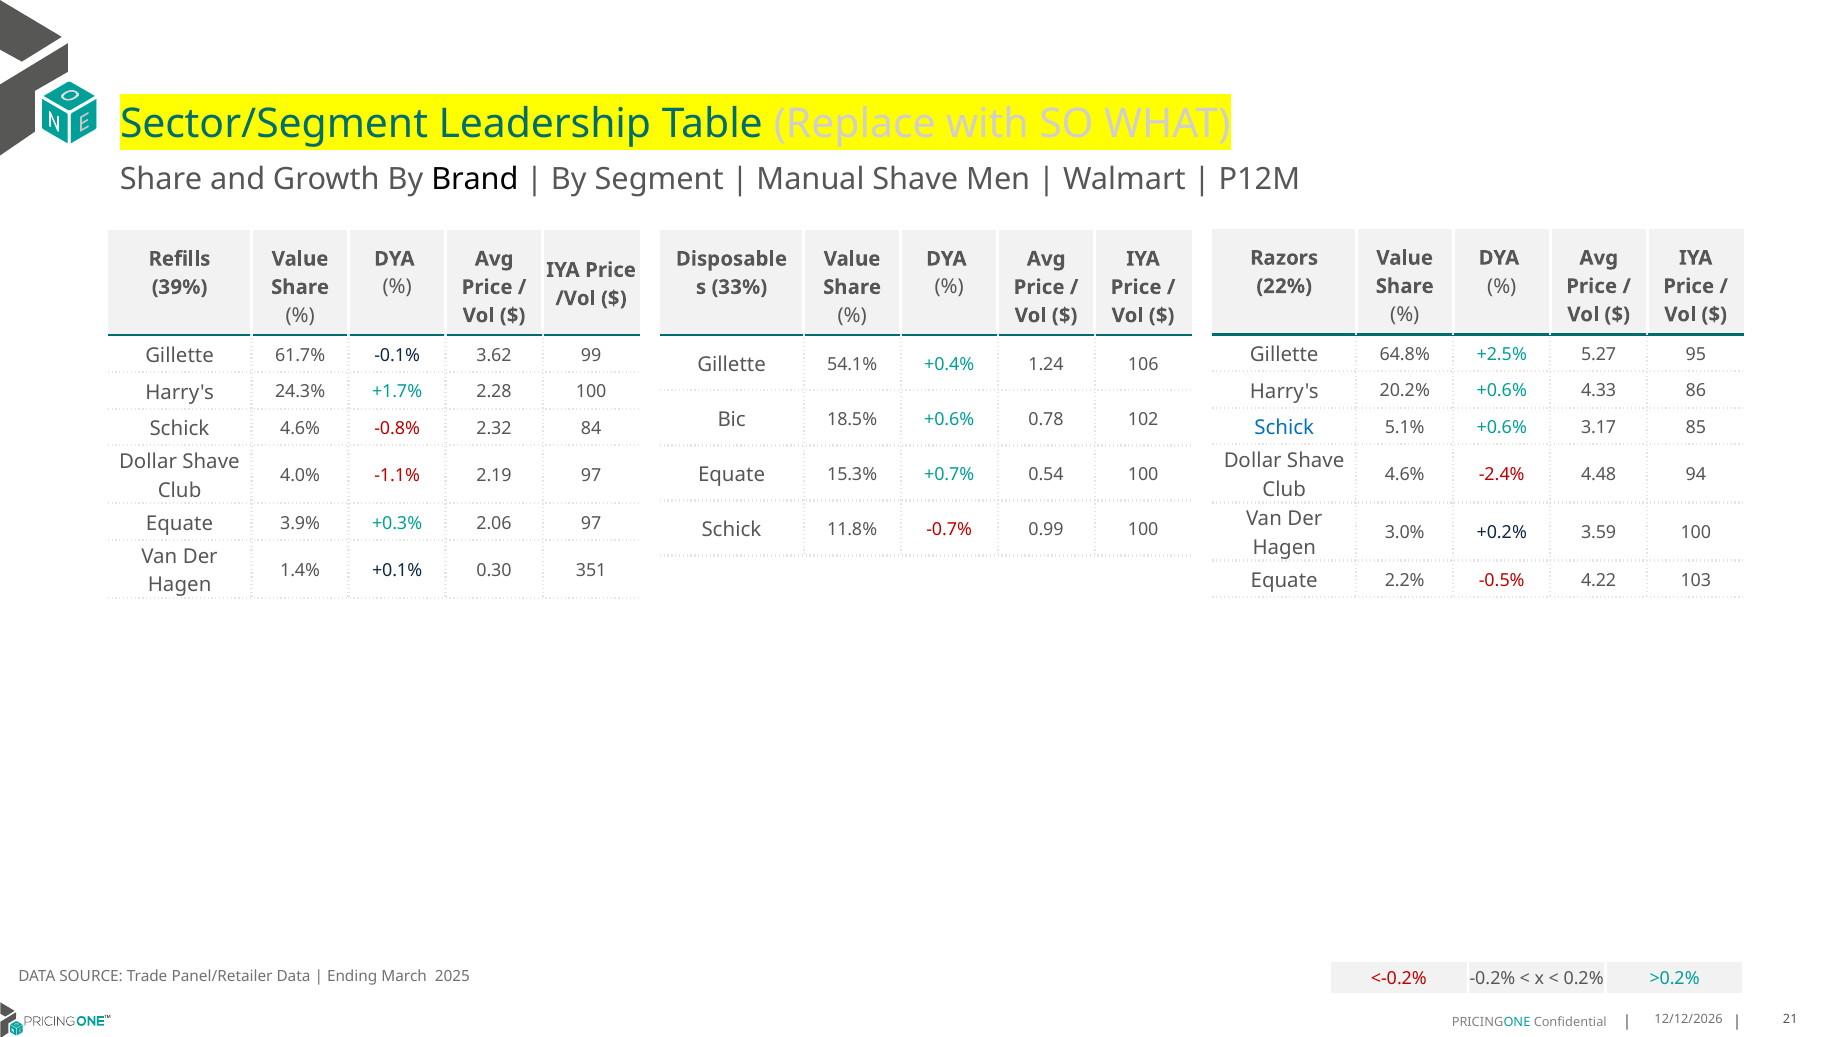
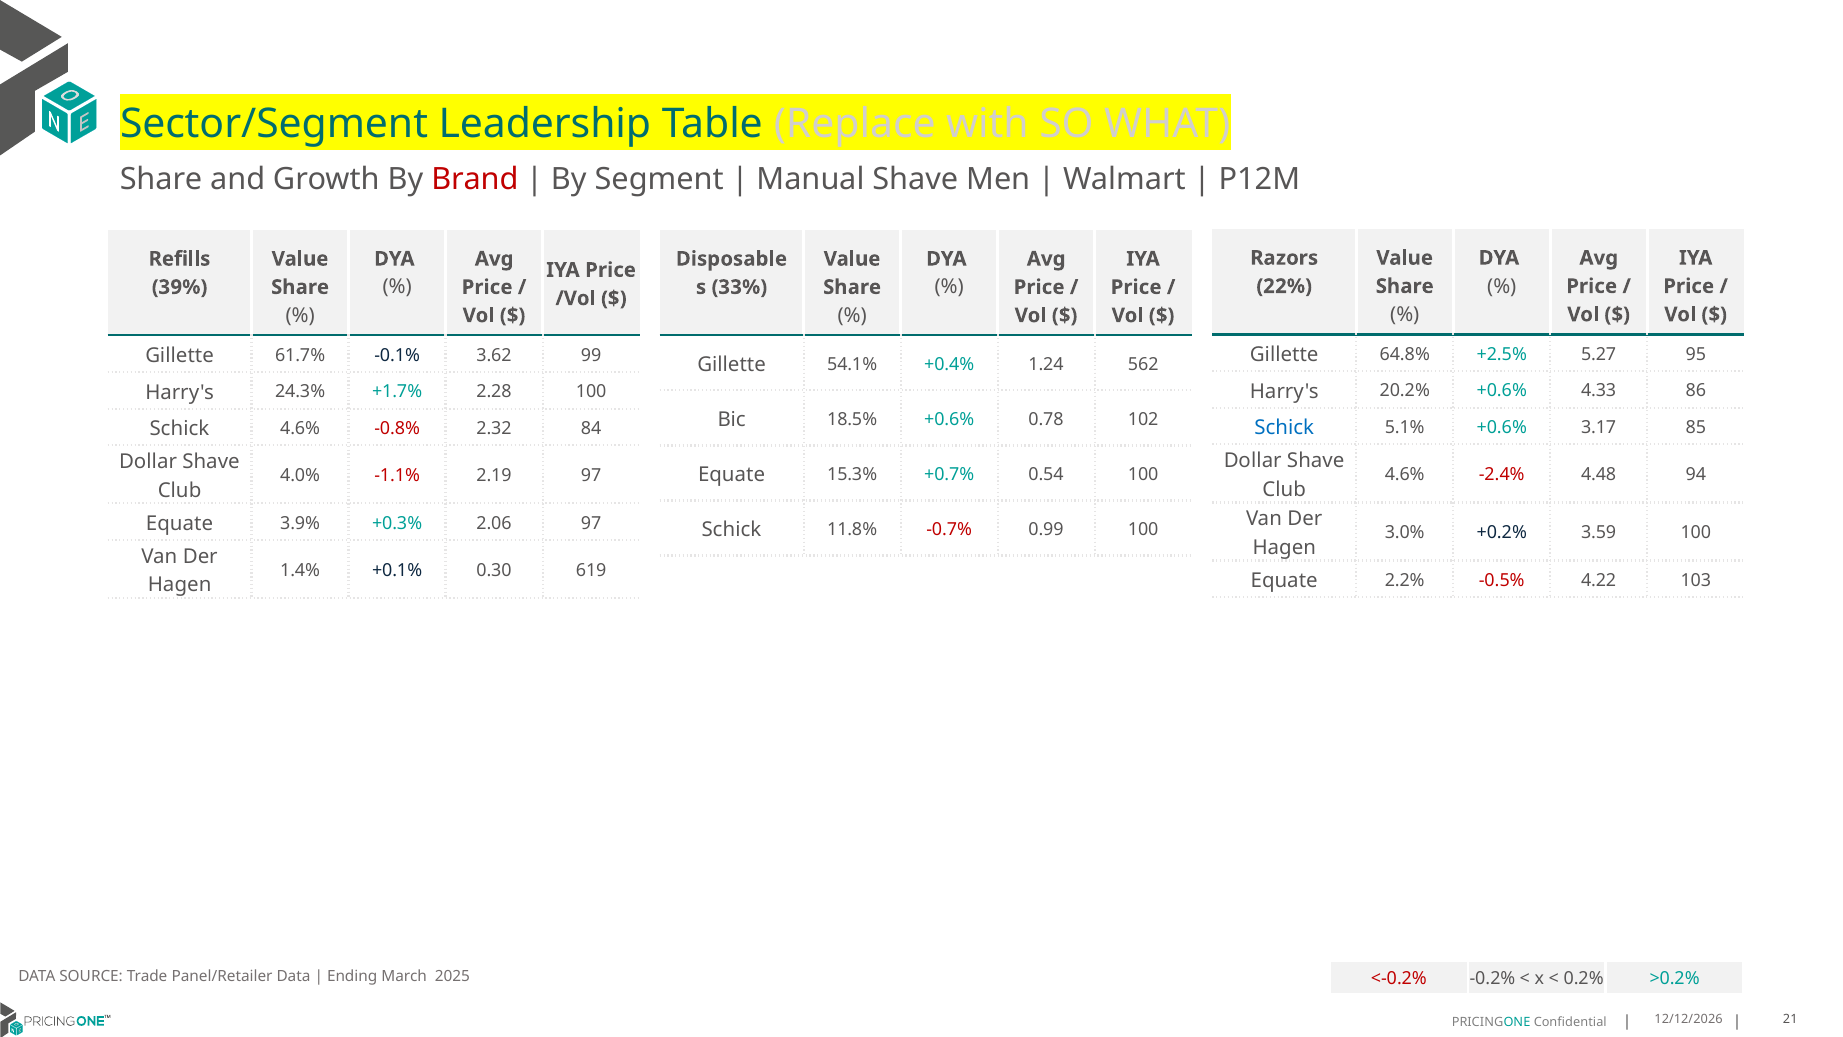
Brand colour: black -> red
106: 106 -> 562
351: 351 -> 619
